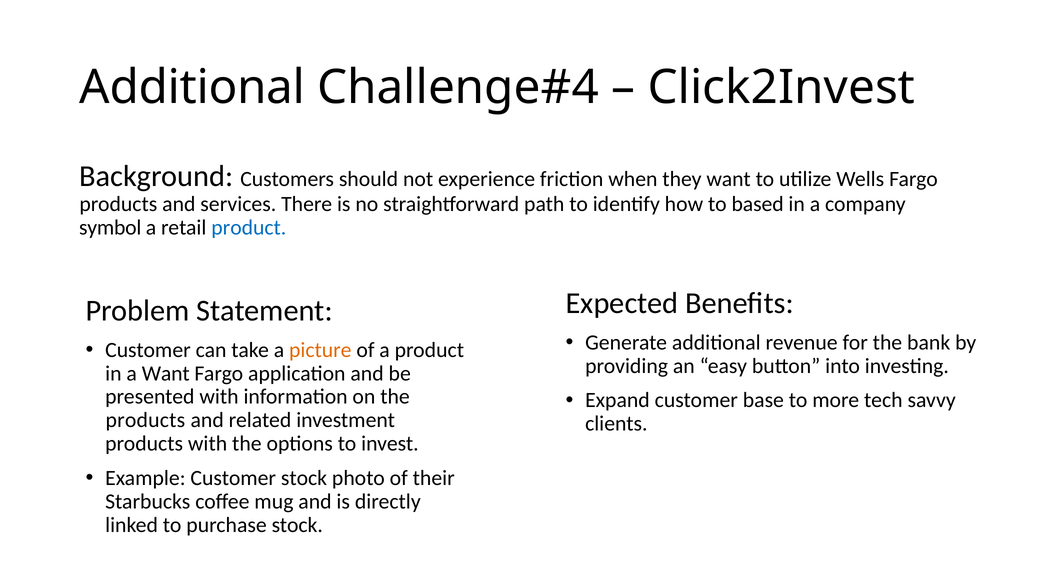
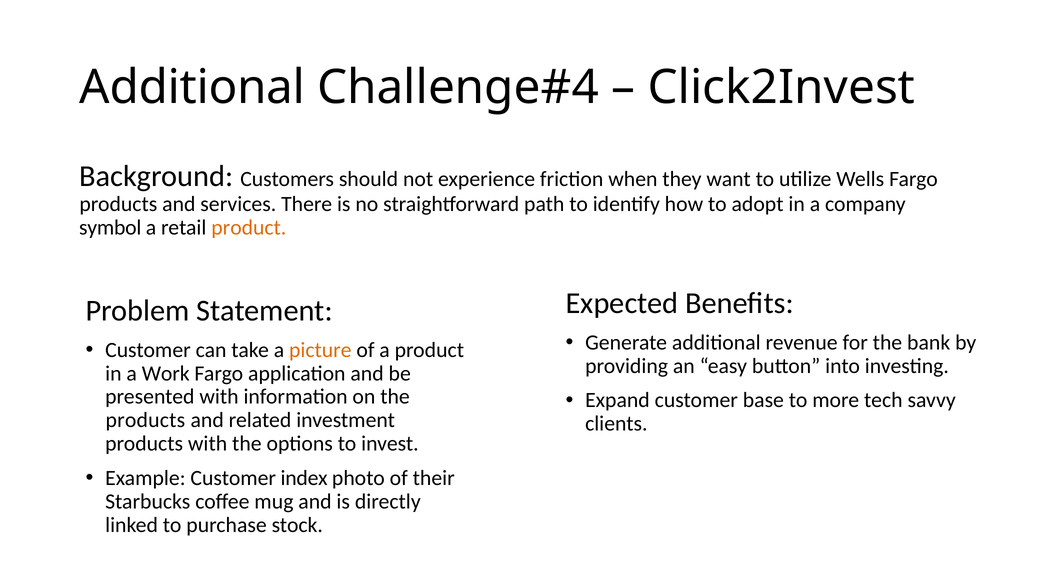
based: based -> adopt
product at (249, 228) colour: blue -> orange
a Want: Want -> Work
Customer stock: stock -> index
